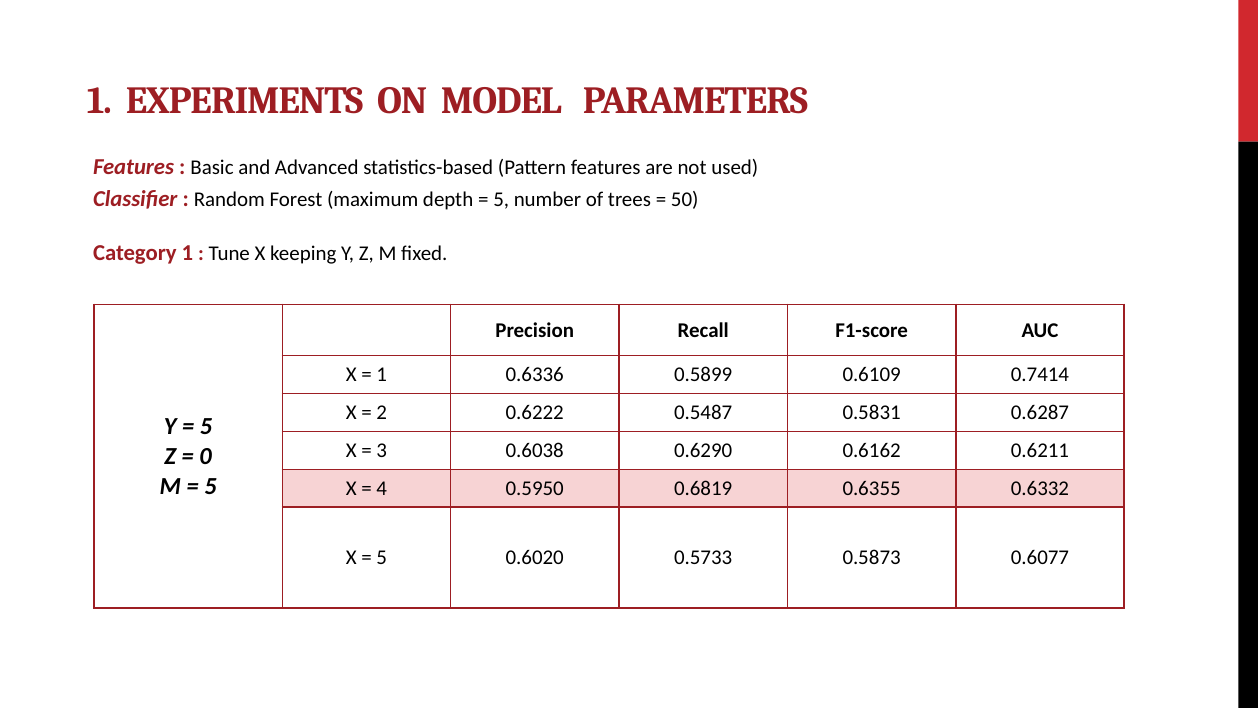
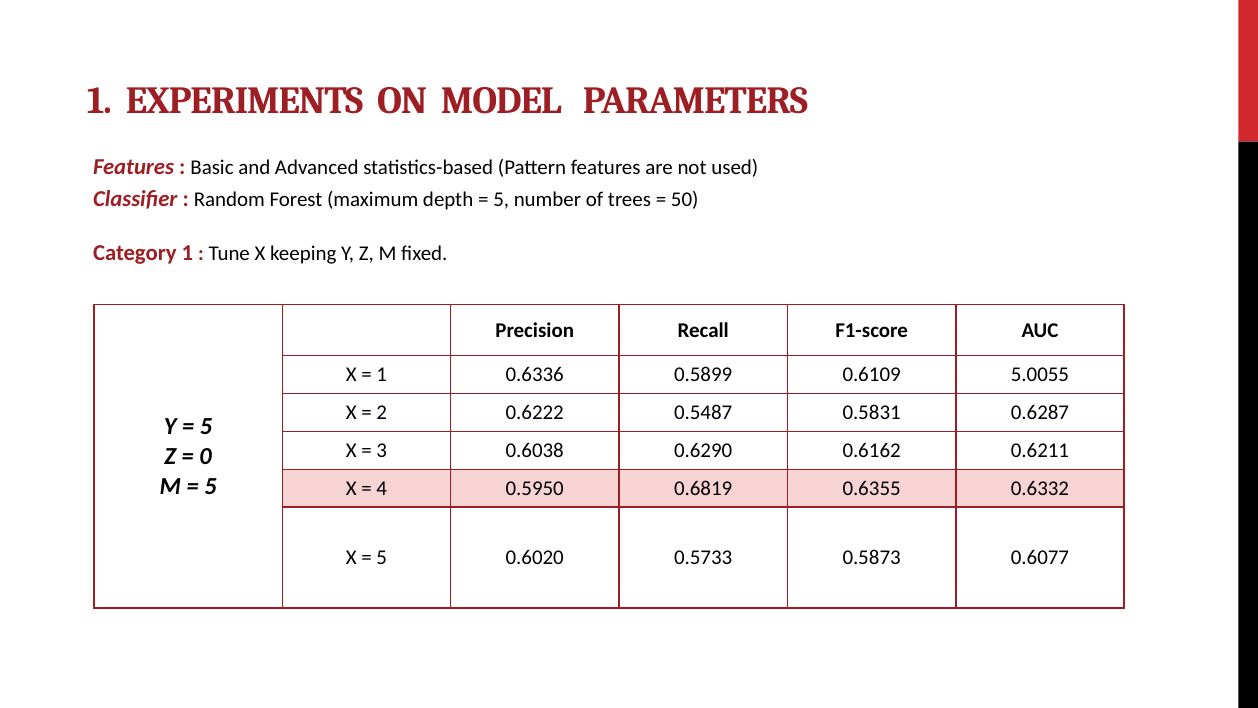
0.7414: 0.7414 -> 5.0055
